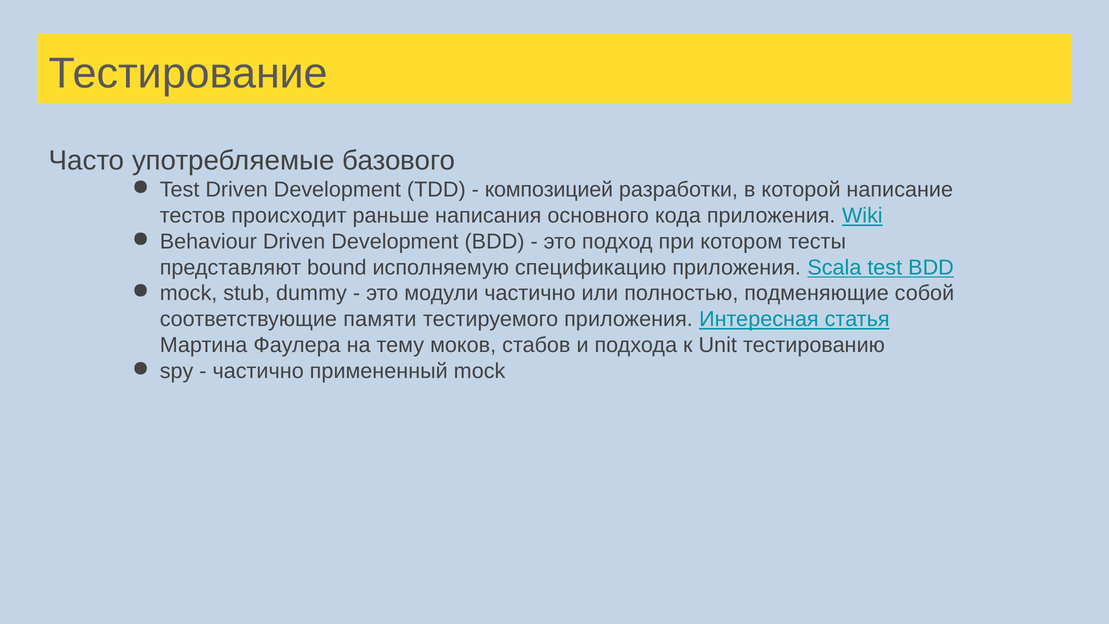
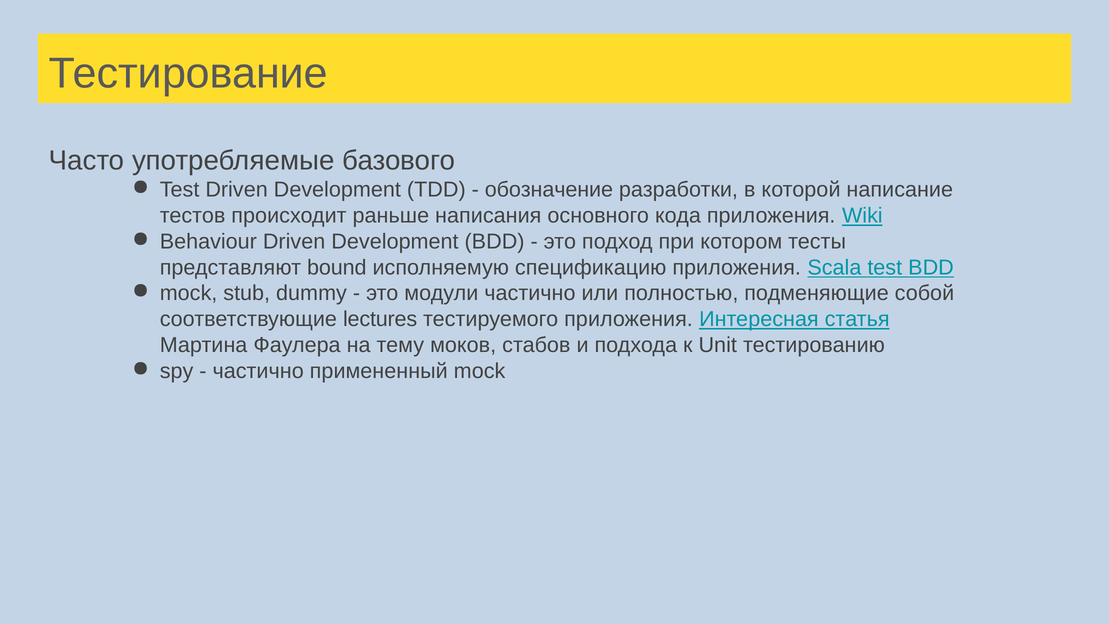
композицией: композицией -> обозначение
памяти: памяти -> lectures
